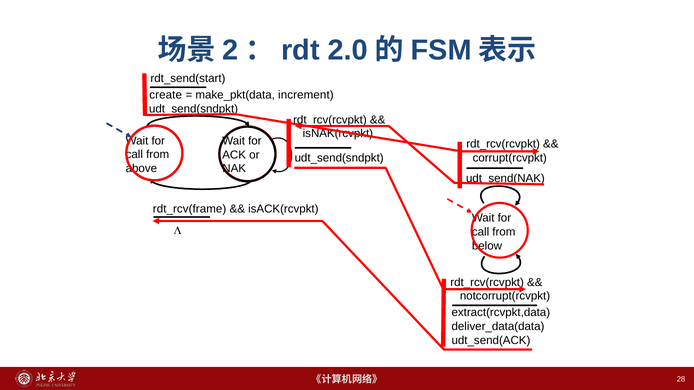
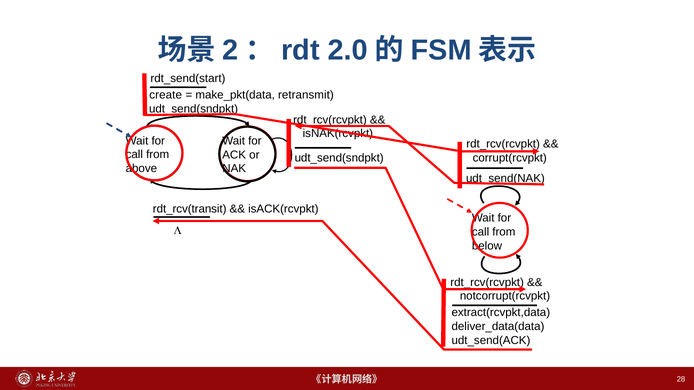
increment: increment -> retransmit
rdt_rcv(frame: rdt_rcv(frame -> rdt_rcv(transit
